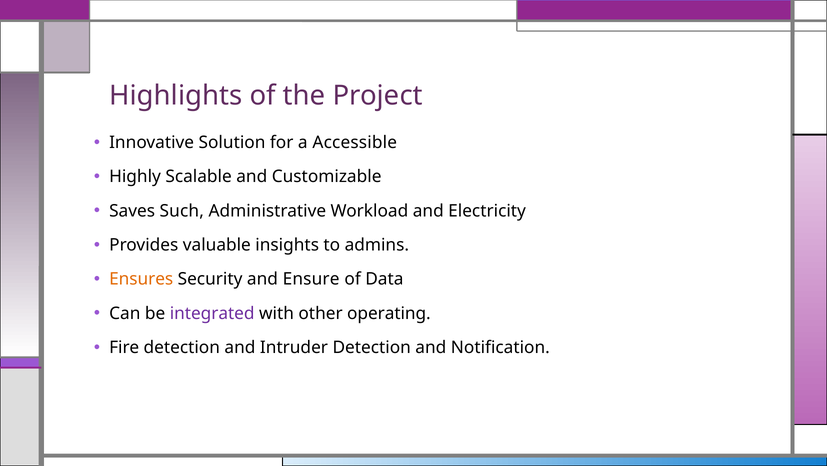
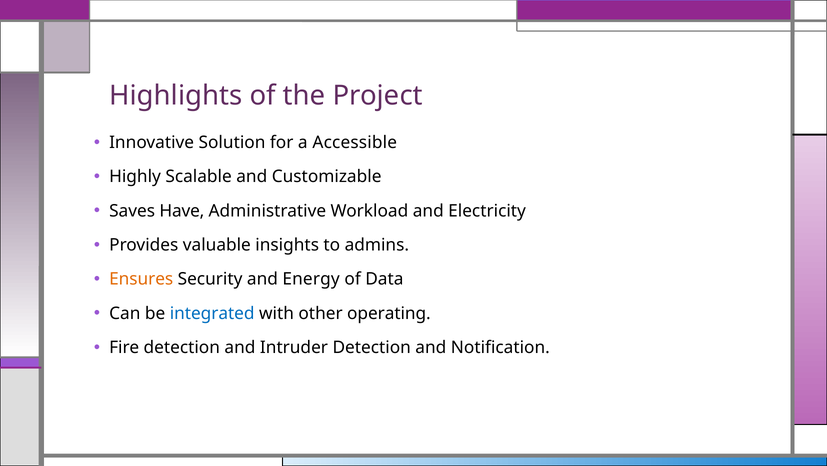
Such: Such -> Have
Ensure: Ensure -> Energy
integrated colour: purple -> blue
